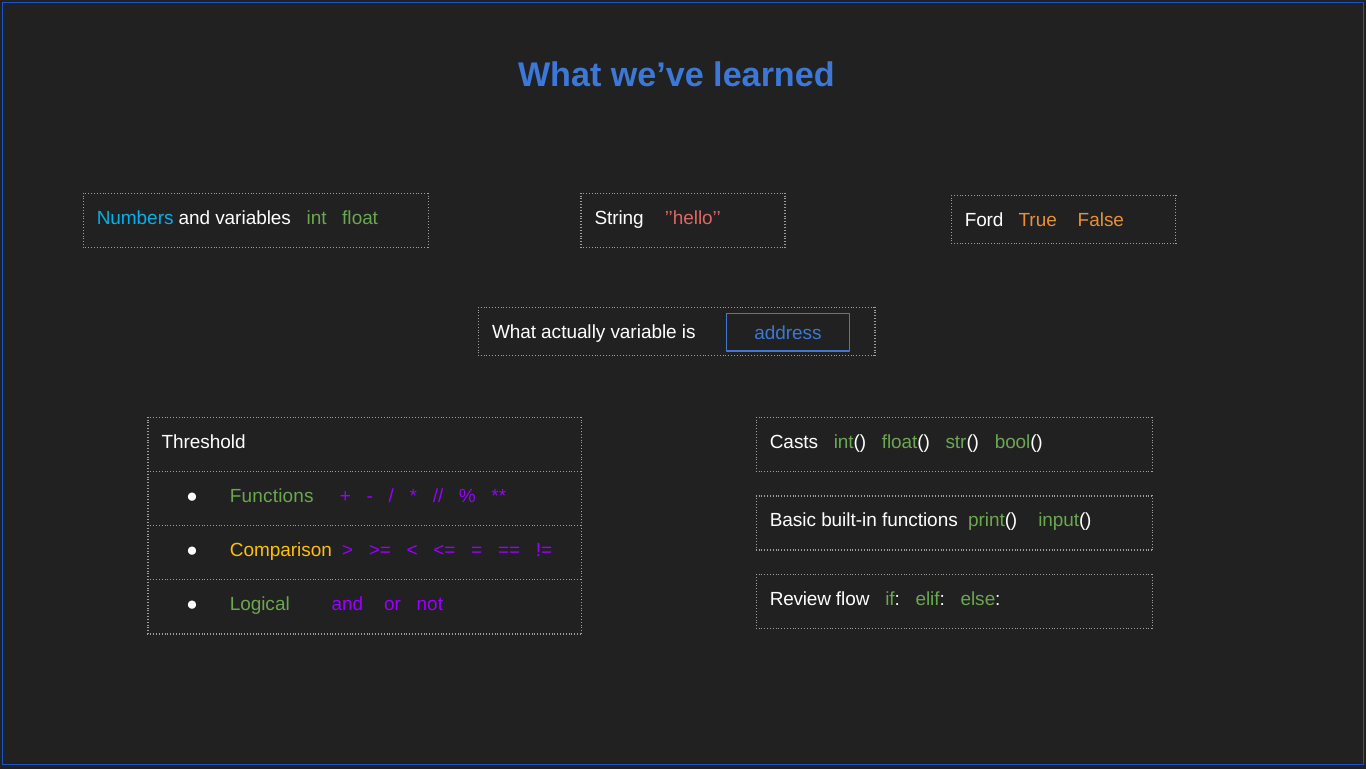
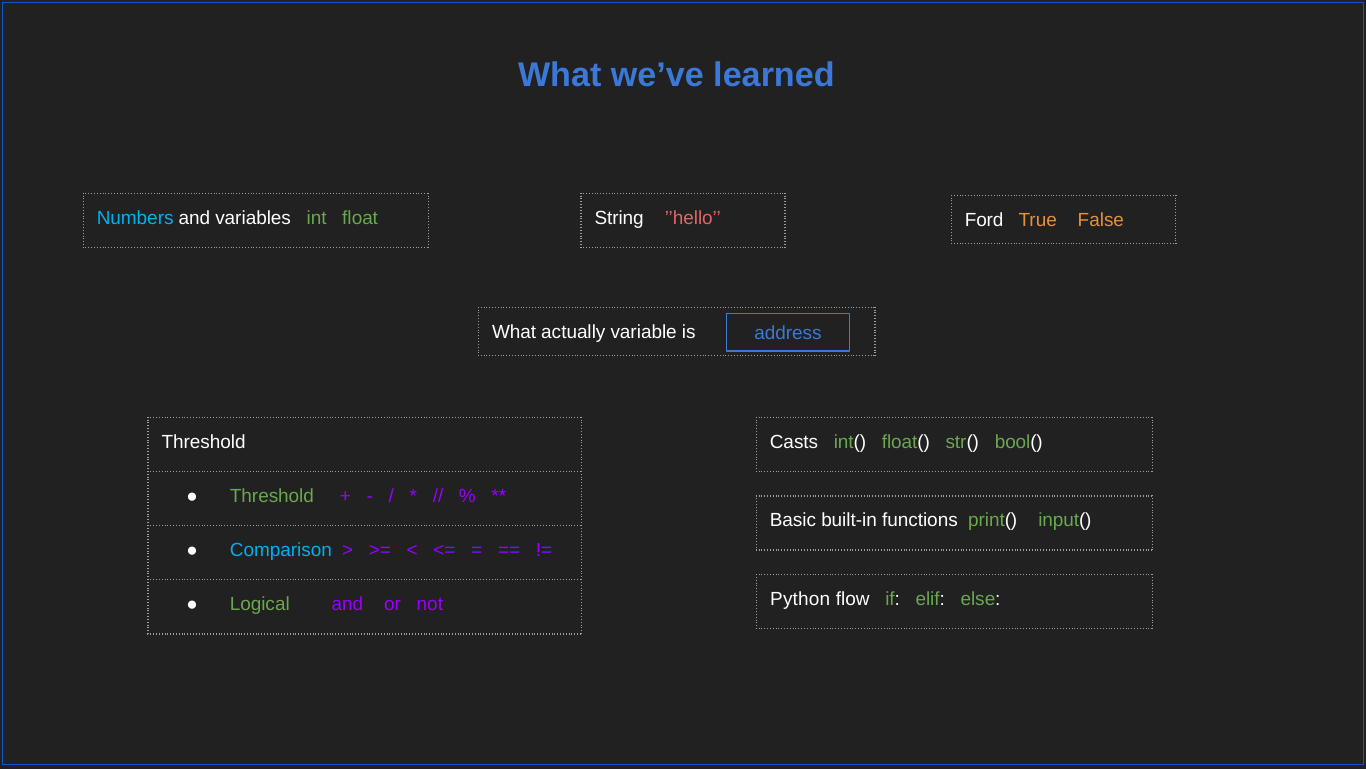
Functions at (272, 496): Functions -> Threshold
Comparison colour: yellow -> light blue
Review: Review -> Python
